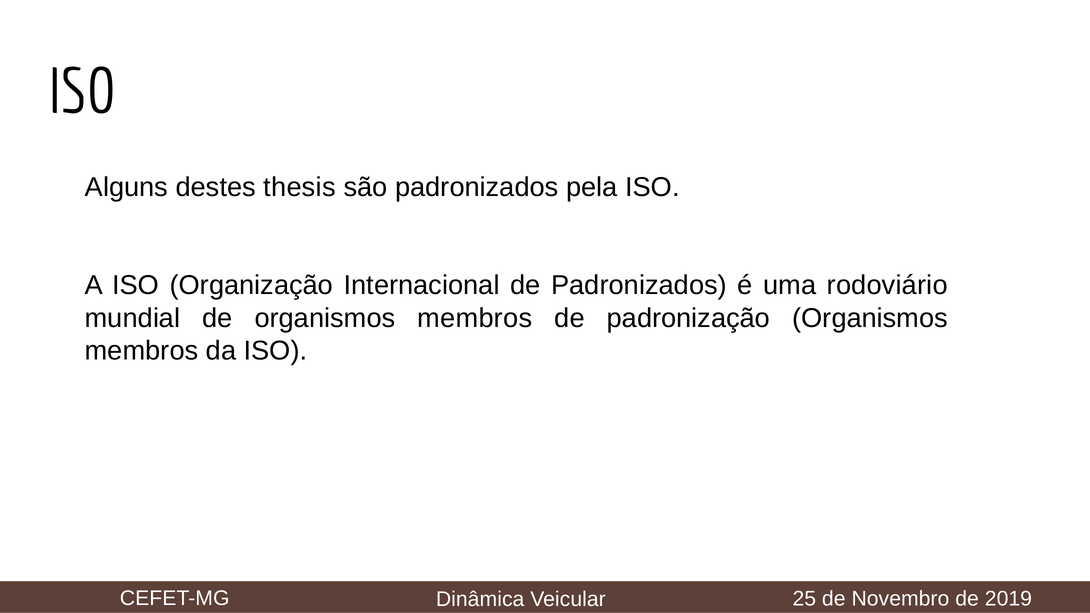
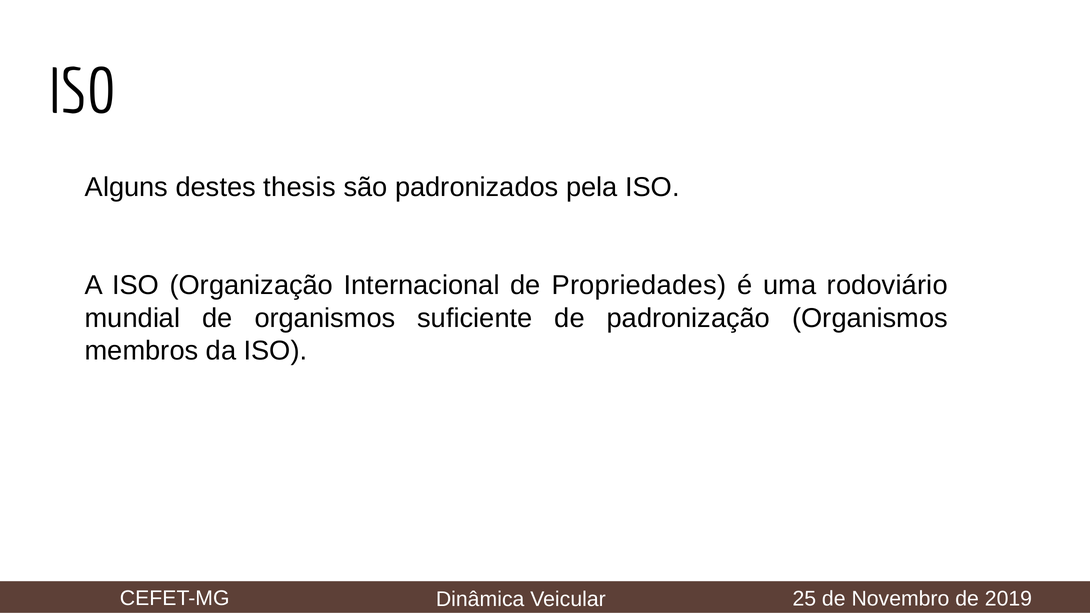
de Padronizados: Padronizados -> Propriedades
de organismos membros: membros -> suficiente
